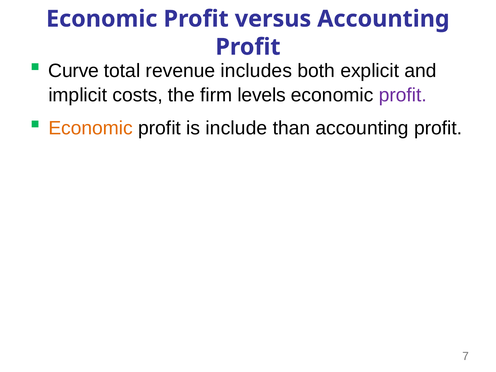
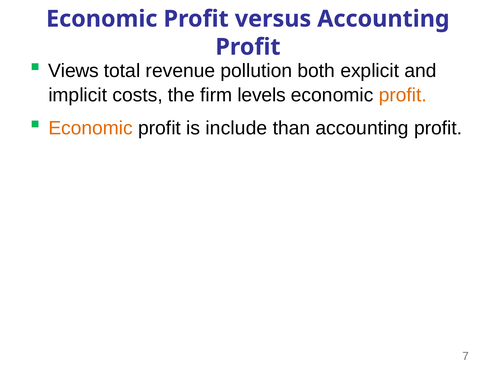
Curve: Curve -> Views
includes: includes -> pollution
profit at (403, 95) colour: purple -> orange
